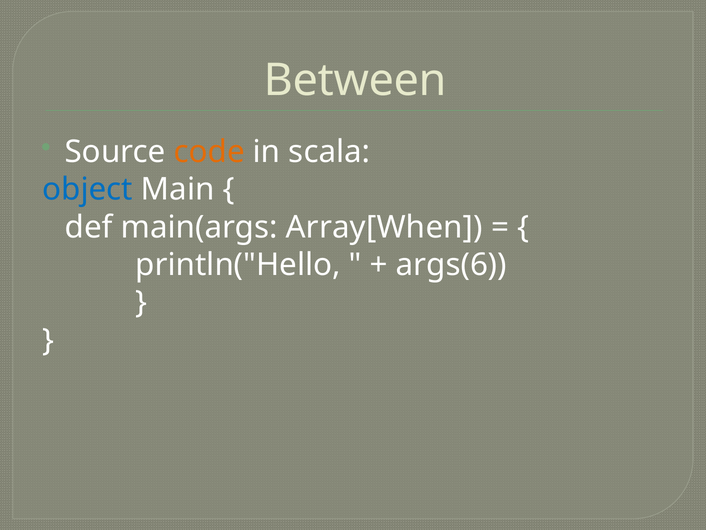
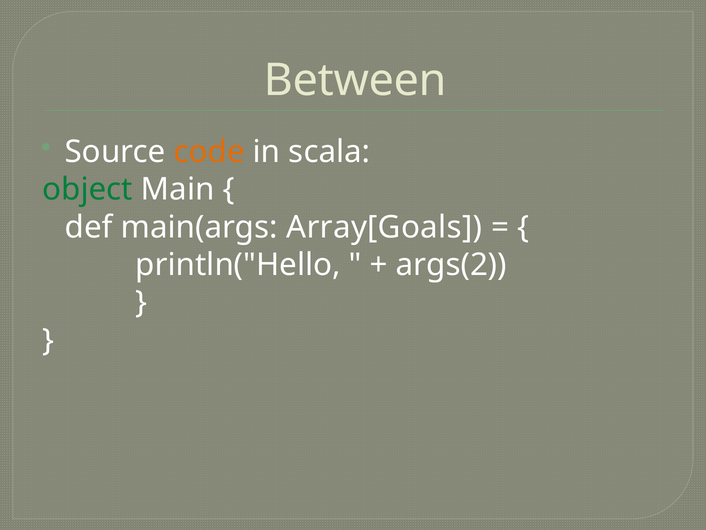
object colour: blue -> green
Array[When: Array[When -> Array[Goals
args(6: args(6 -> args(2
